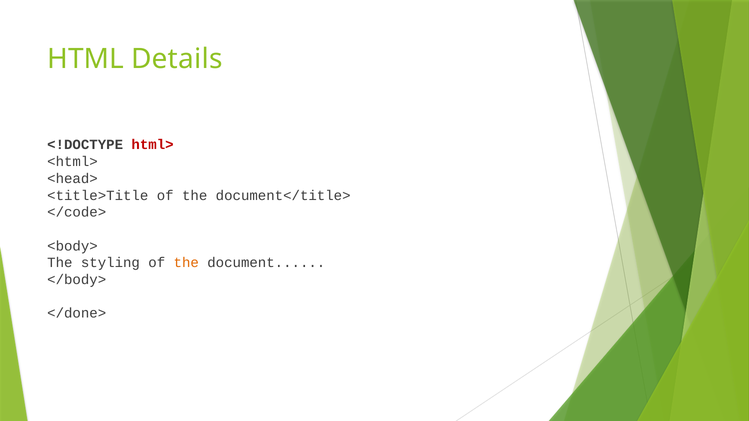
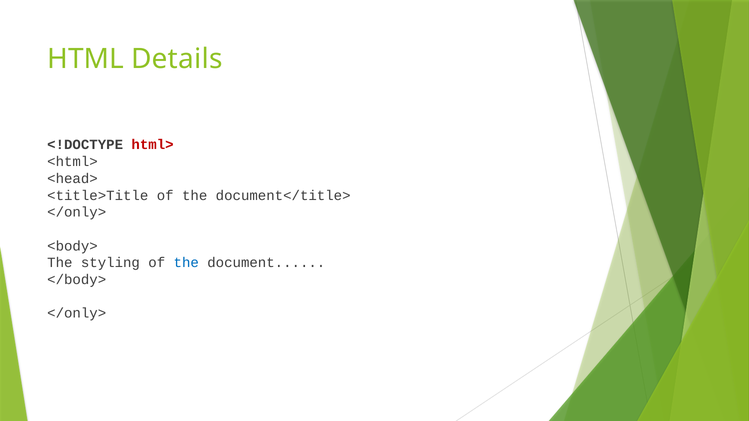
</code> at (77, 212): </code> -> </only>
the at (186, 263) colour: orange -> blue
</done> at (77, 313): </done> -> </only>
